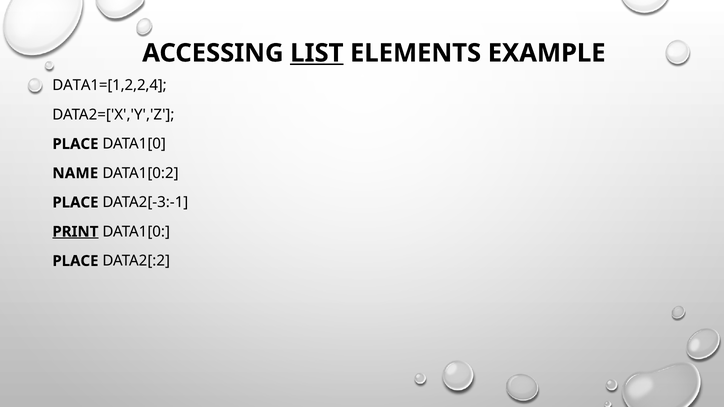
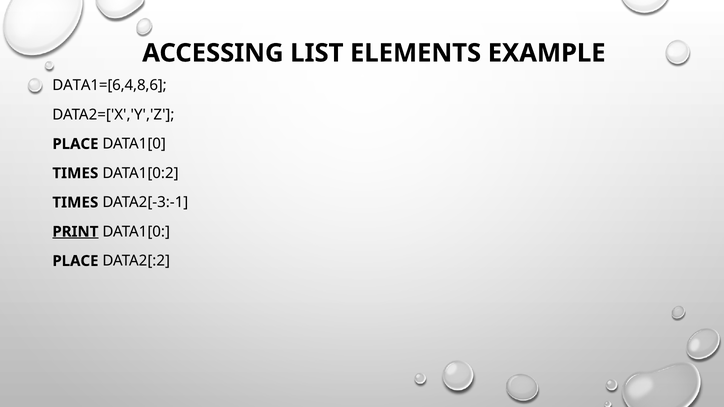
LIST underline: present -> none
DATA1=[1,2,2,4: DATA1=[1,2,2,4 -> DATA1=[6,4,8,6
NAME at (75, 173): NAME -> TIMES
PLACE at (75, 203): PLACE -> TIMES
